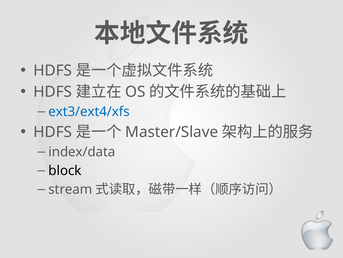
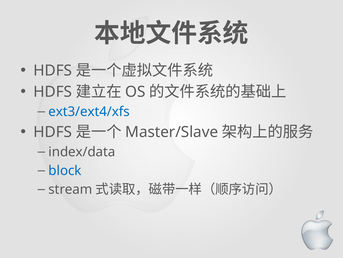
block colour: black -> blue
